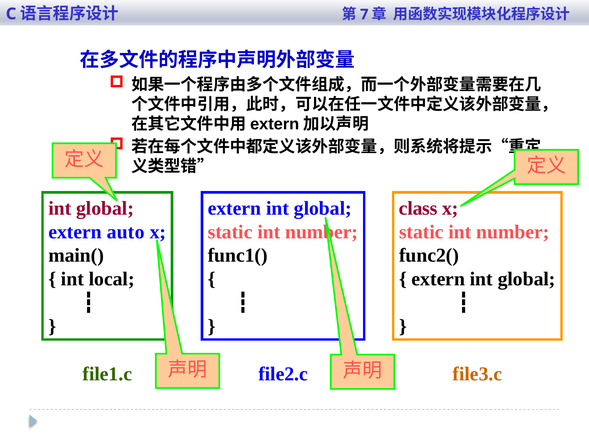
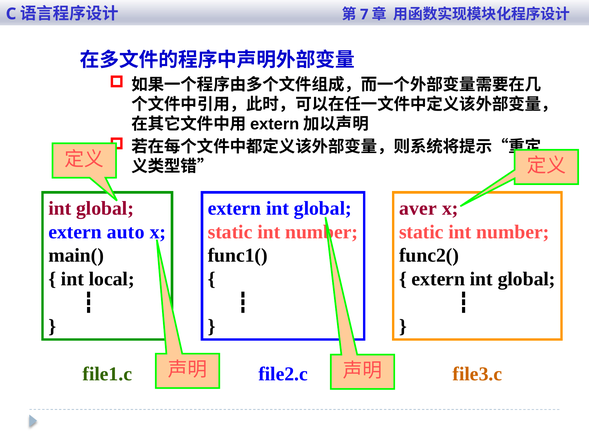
class: class -> aver
